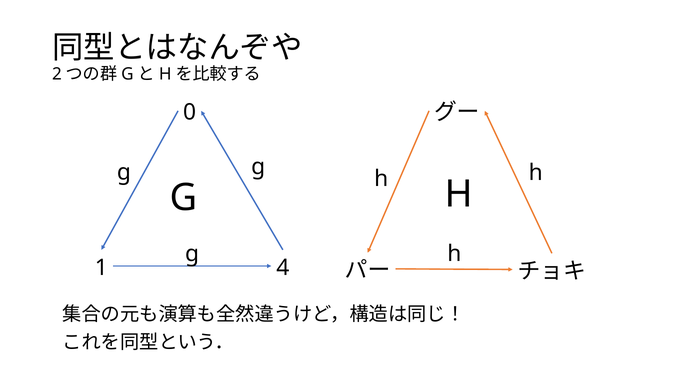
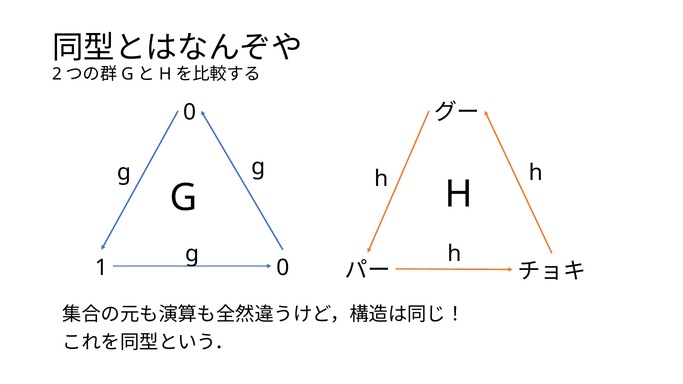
1 4: 4 -> 0
